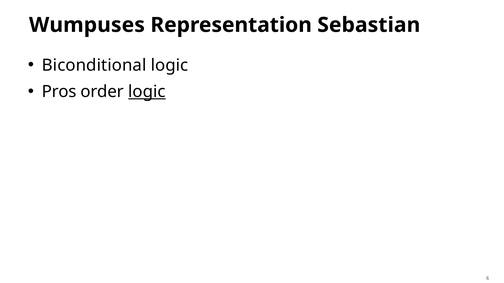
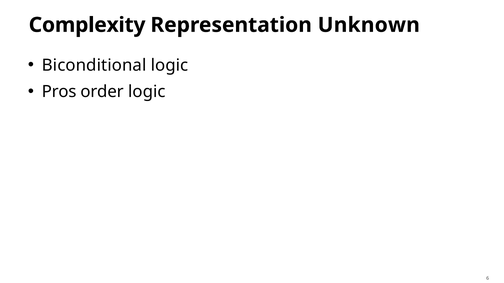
Wumpuses: Wumpuses -> Complexity
Sebastian: Sebastian -> Unknown
logic at (147, 92) underline: present -> none
